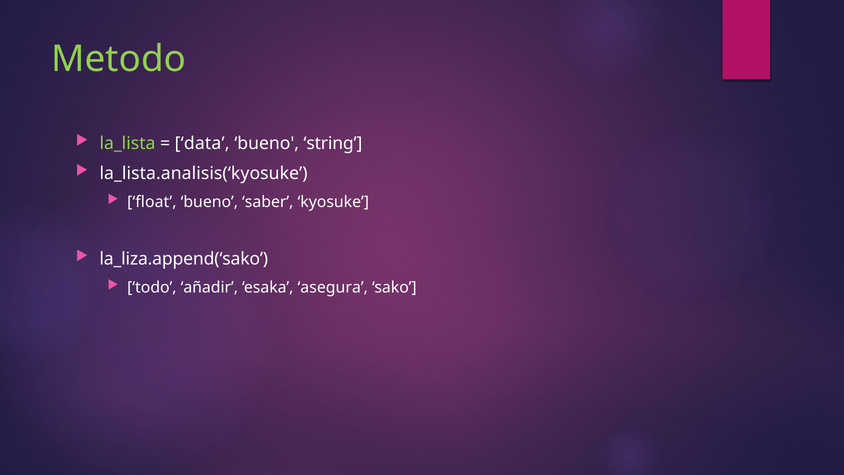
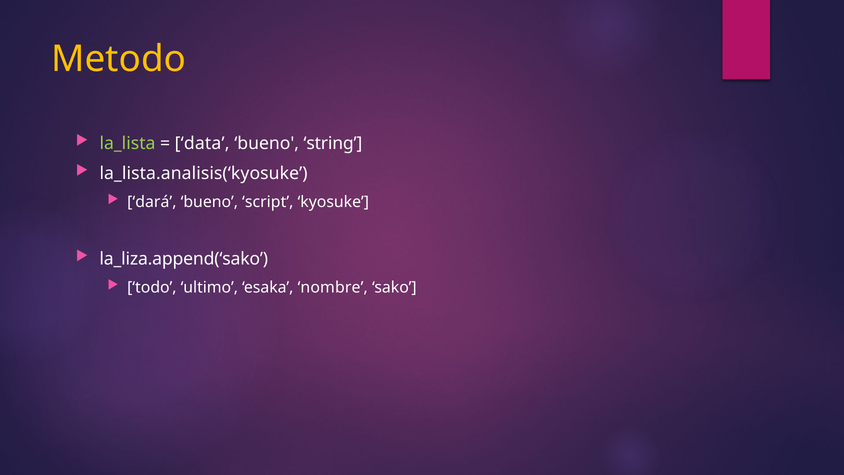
Metodo colour: light green -> yellow
float: float -> dará
saber: saber -> script
añadir: añadir -> ultimo
asegura: asegura -> nombre
